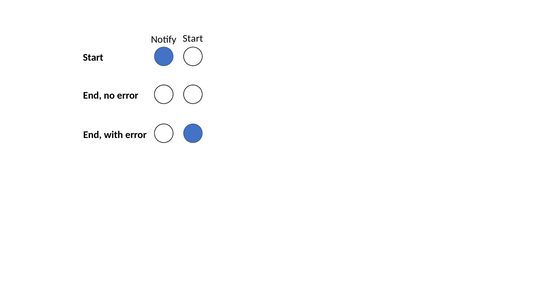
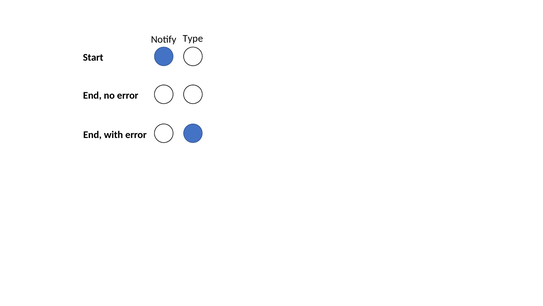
Notify Start: Start -> Type
